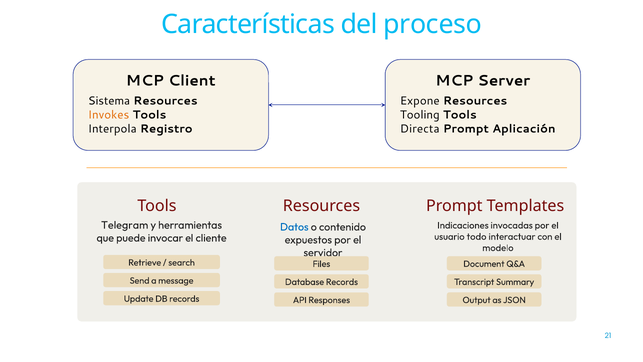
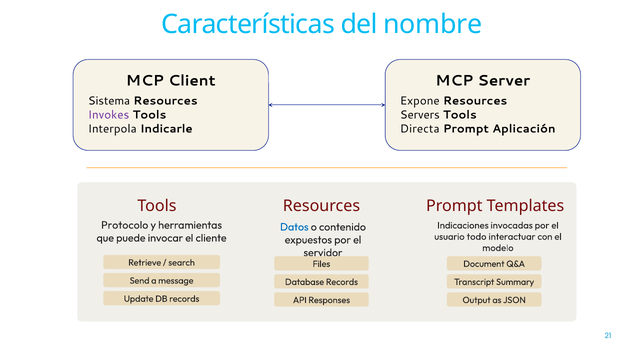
proceso: proceso -> nombre
Invokes colour: orange -> purple
Tooling: Tooling -> Servers
Registro: Registro -> Indicarle
Telegram: Telegram -> Protocolo
